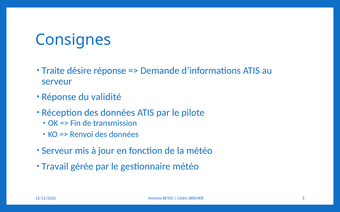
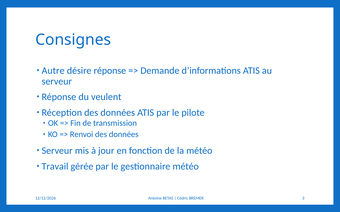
Traite: Traite -> Autre
validité: validité -> veulent
